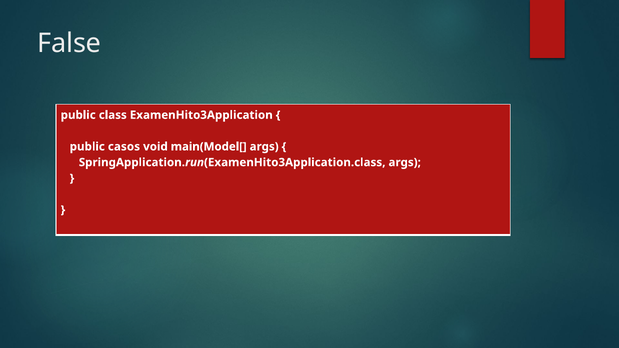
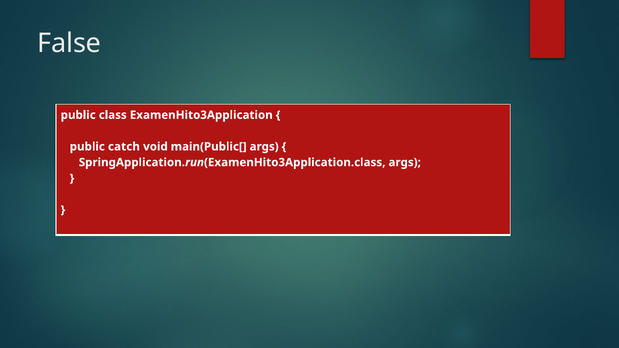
casos: casos -> catch
main(Model[: main(Model[ -> main(Public[
